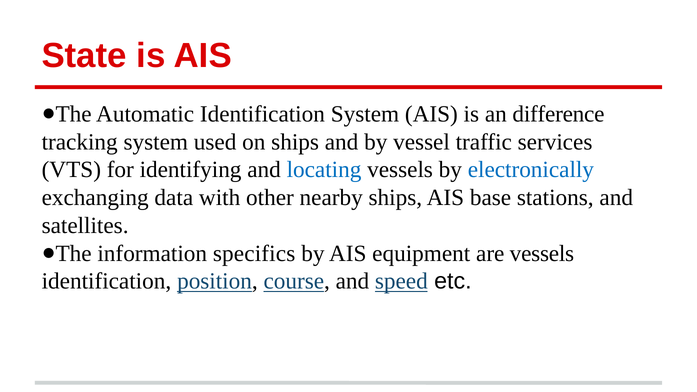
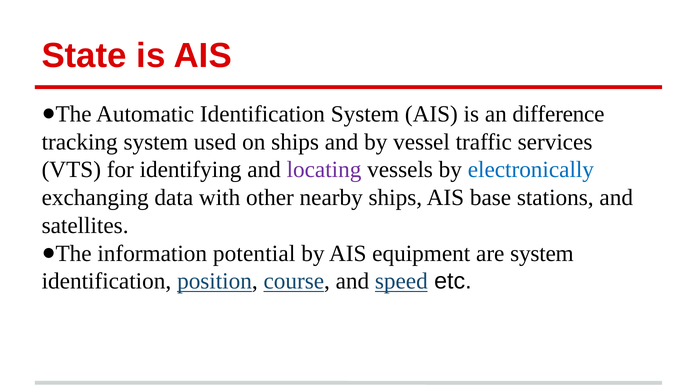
locating colour: blue -> purple
specifics: specifics -> potential
are vessels: vessels -> system
